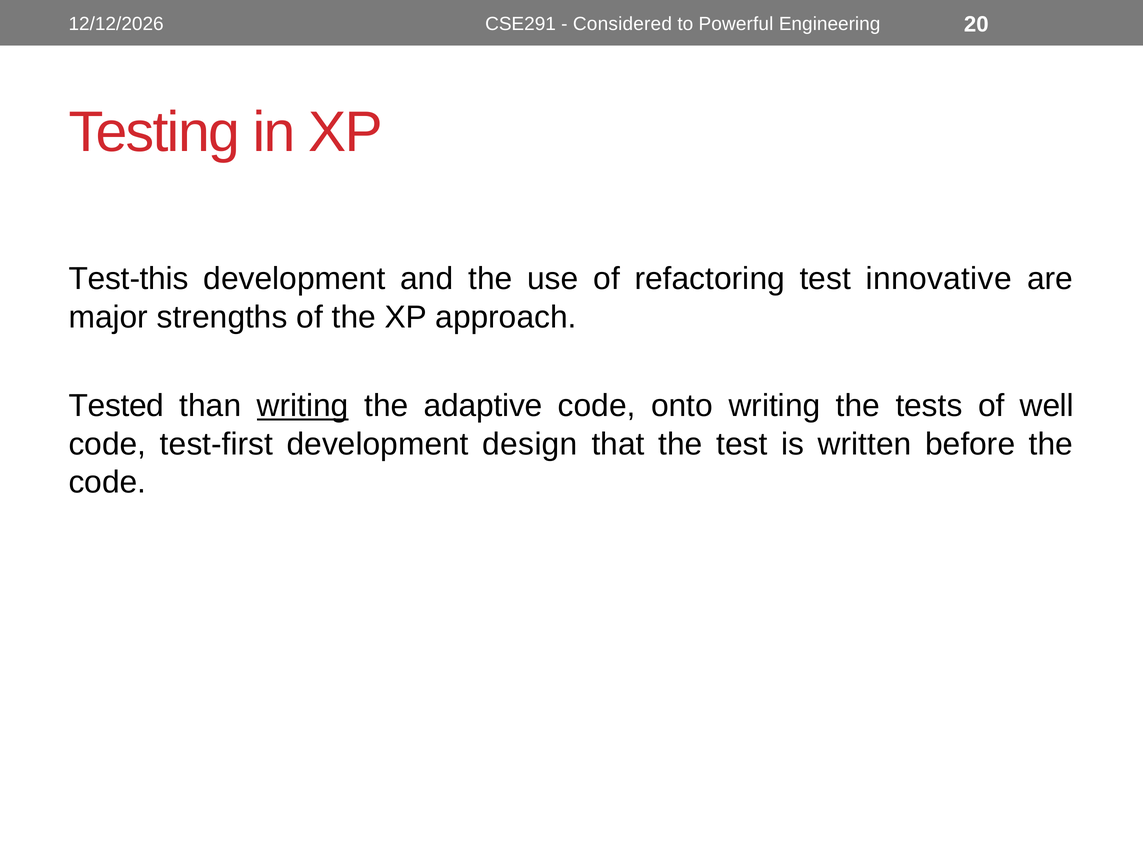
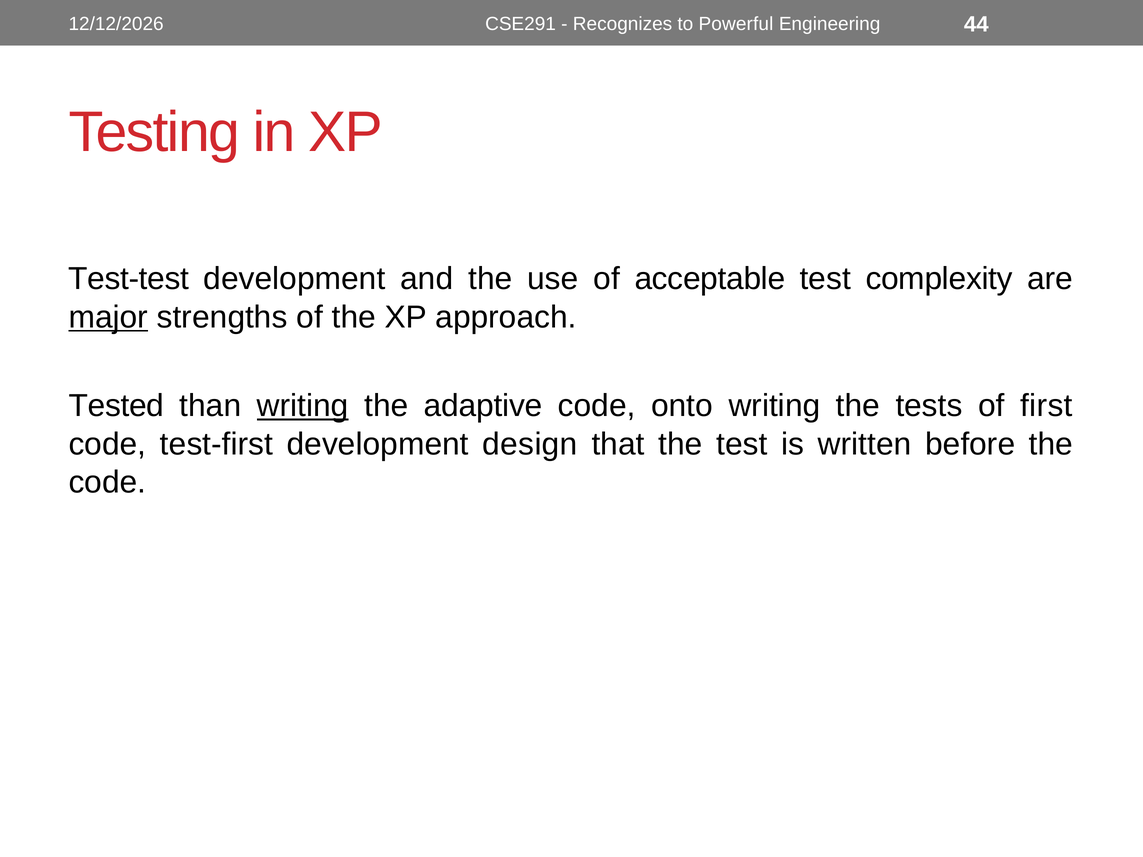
Considered: Considered -> Recognizes
20: 20 -> 44
Test-this: Test-this -> Test-test
refactoring: refactoring -> acceptable
innovative: innovative -> complexity
major underline: none -> present
well: well -> first
